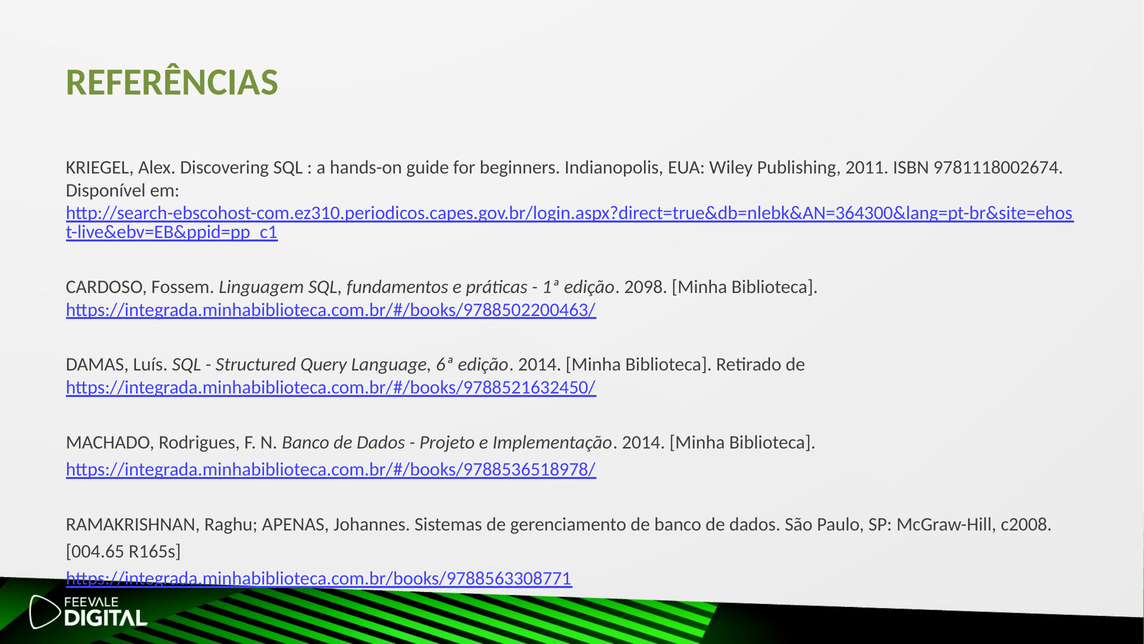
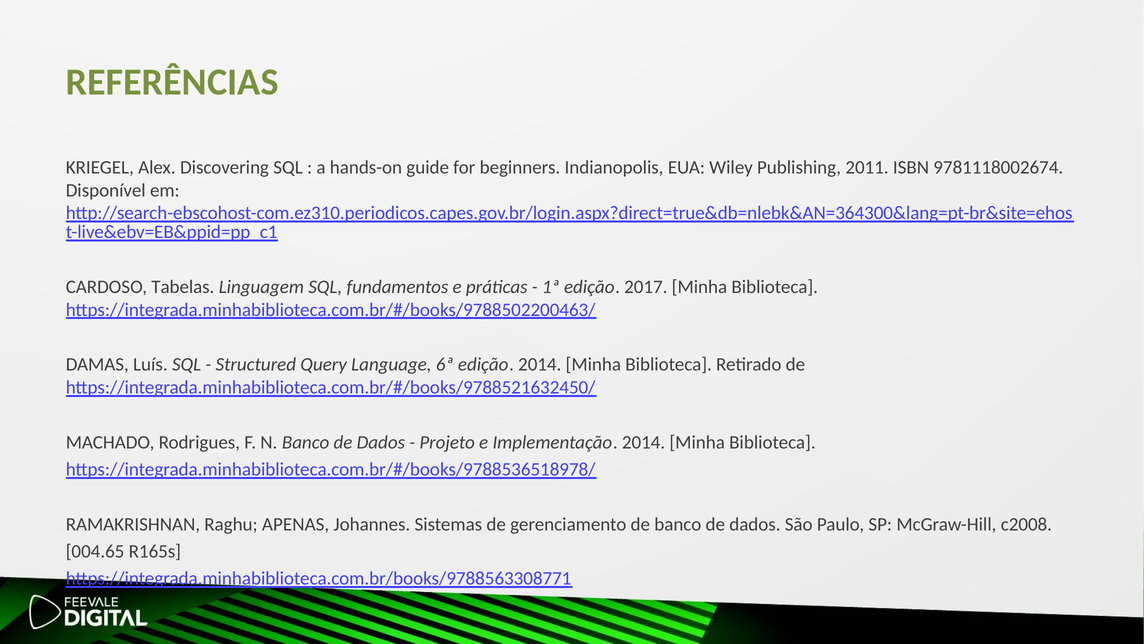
Fossem: Fossem -> Tabelas
2098: 2098 -> 2017
